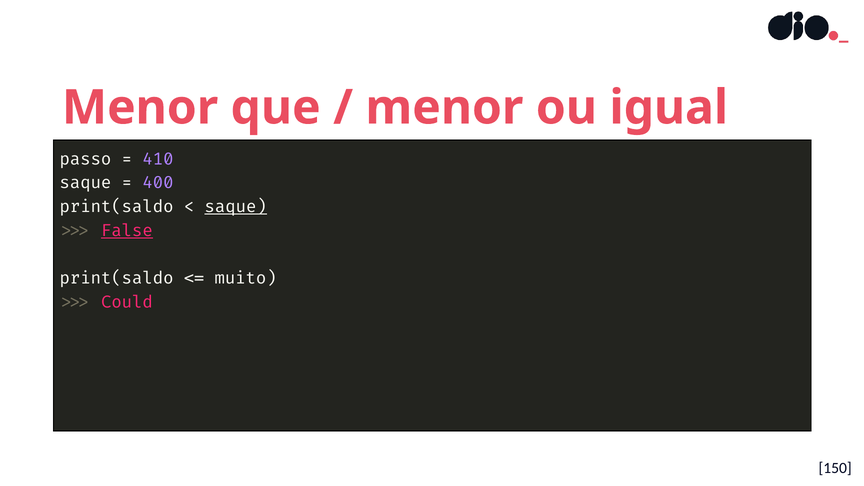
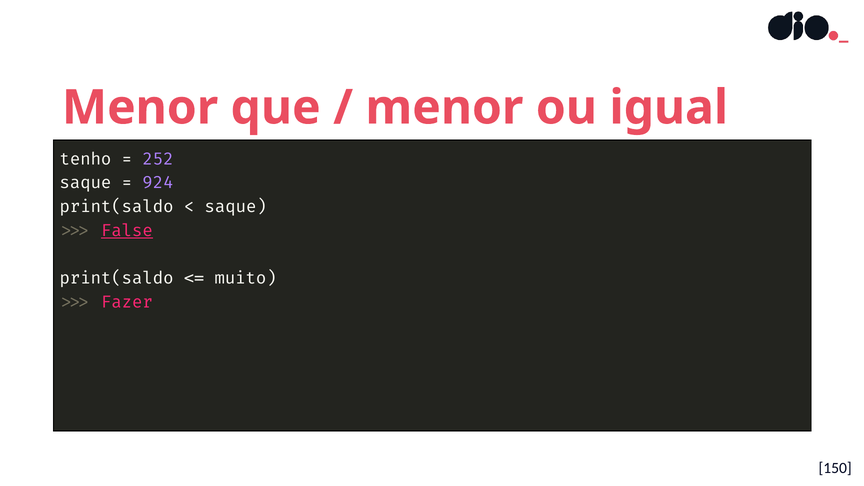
passo: passo -> tenho
410: 410 -> 252
400: 400 -> 924
saque at (236, 207) underline: present -> none
Could: Could -> Fazer
